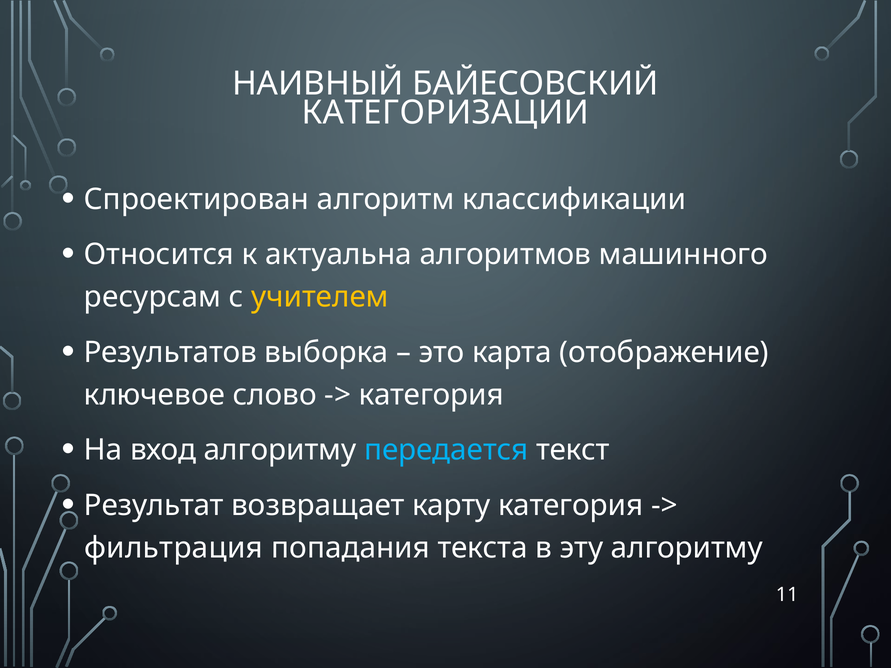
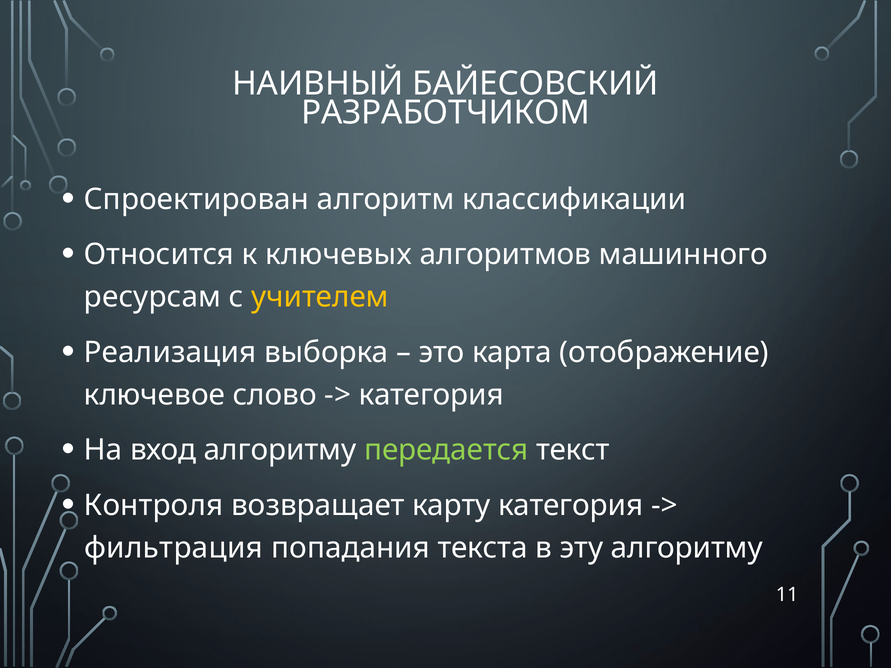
КАТЕГОРИЗАЦИИ: КАТЕГОРИЗАЦИИ -> РАЗРАБОТЧИКОМ
актуальна: актуальна -> ключевых
Результатов: Результатов -> Реализация
передается colour: light blue -> light green
Результат: Результат -> Контроля
